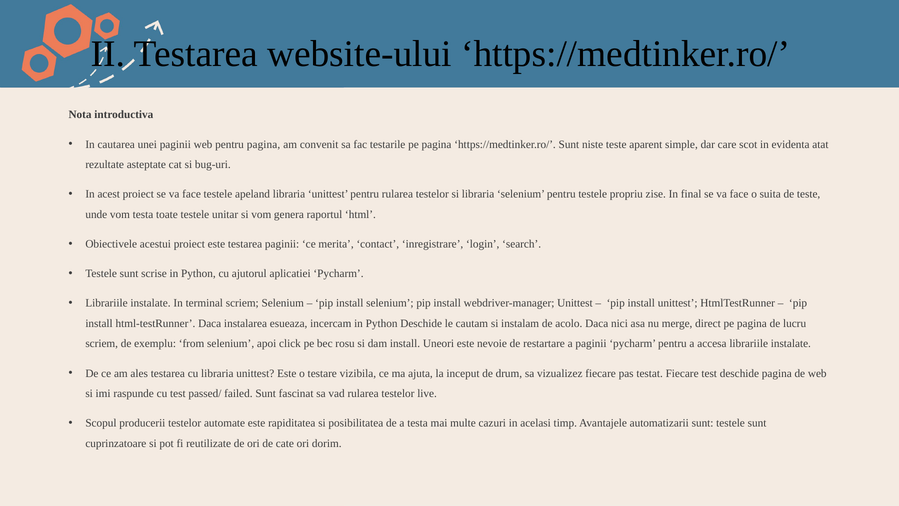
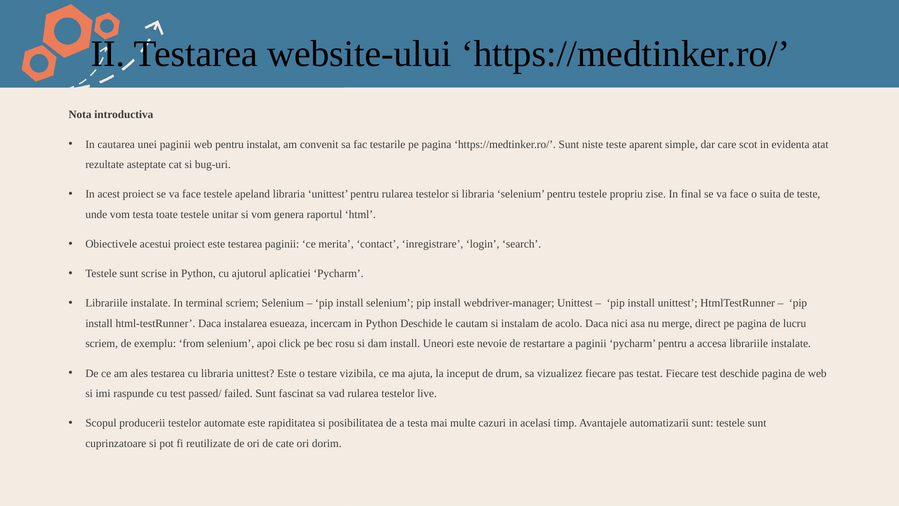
pentru pagina: pagina -> instalat
